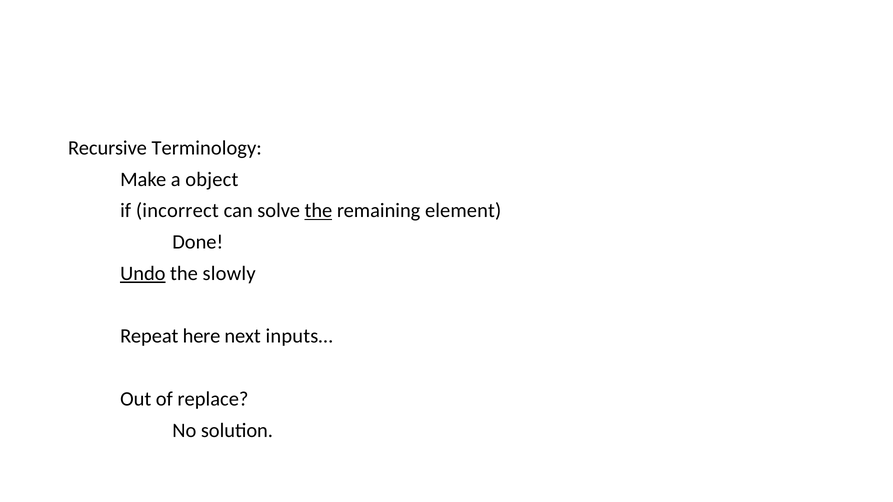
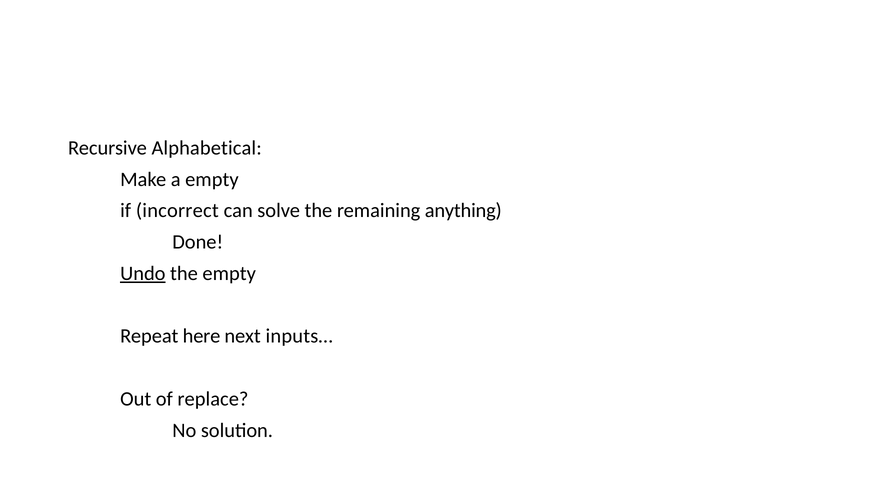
Terminology: Terminology -> Alphabetical
a object: object -> empty
the at (318, 211) underline: present -> none
element: element -> anything
the slowly: slowly -> empty
